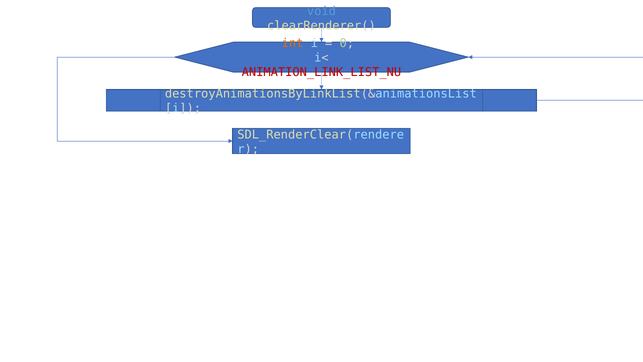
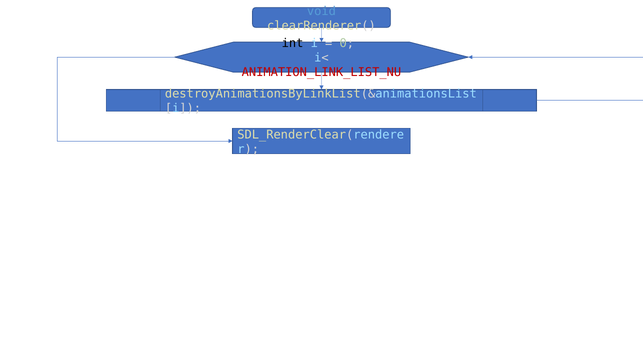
int colour: orange -> black
